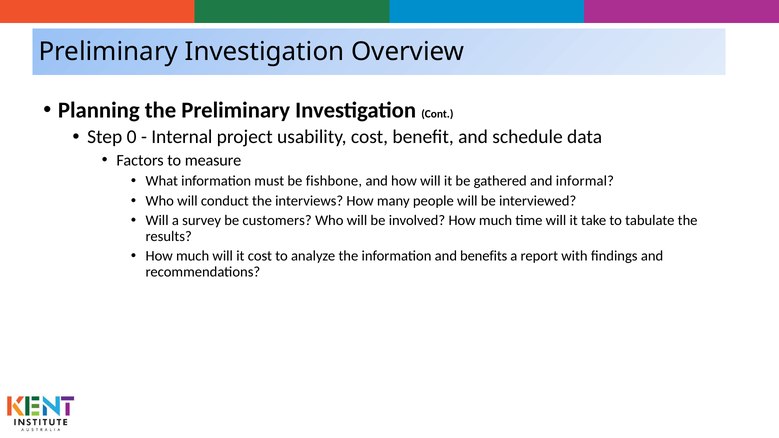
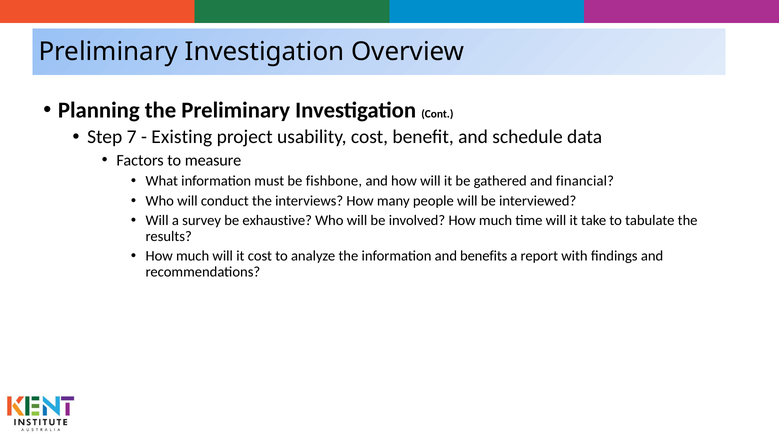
0: 0 -> 7
Internal: Internal -> Existing
informal: informal -> financial
customers: customers -> exhaustive
